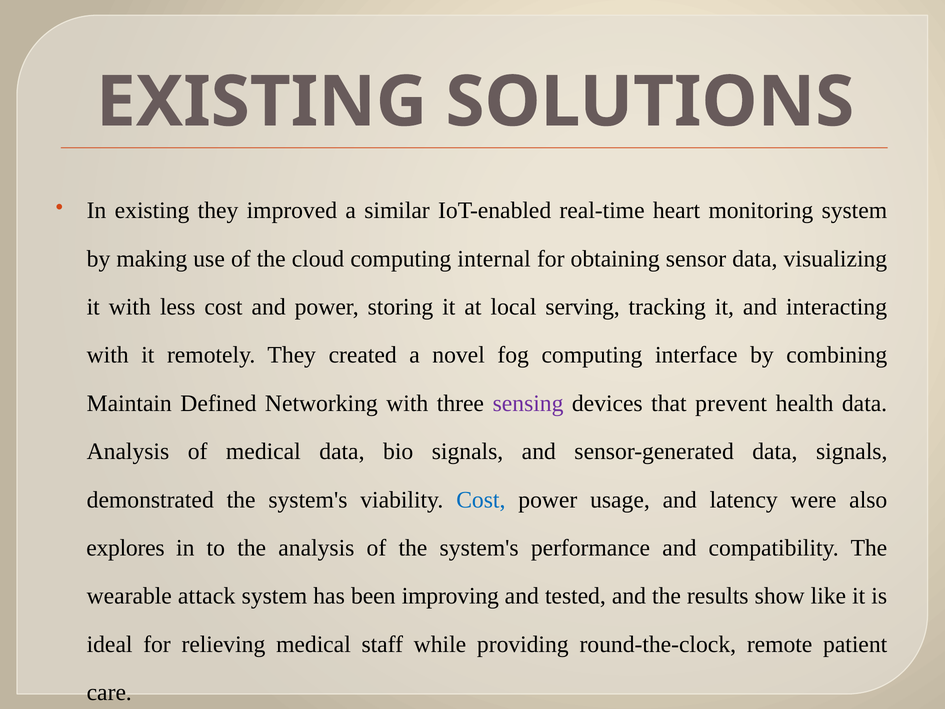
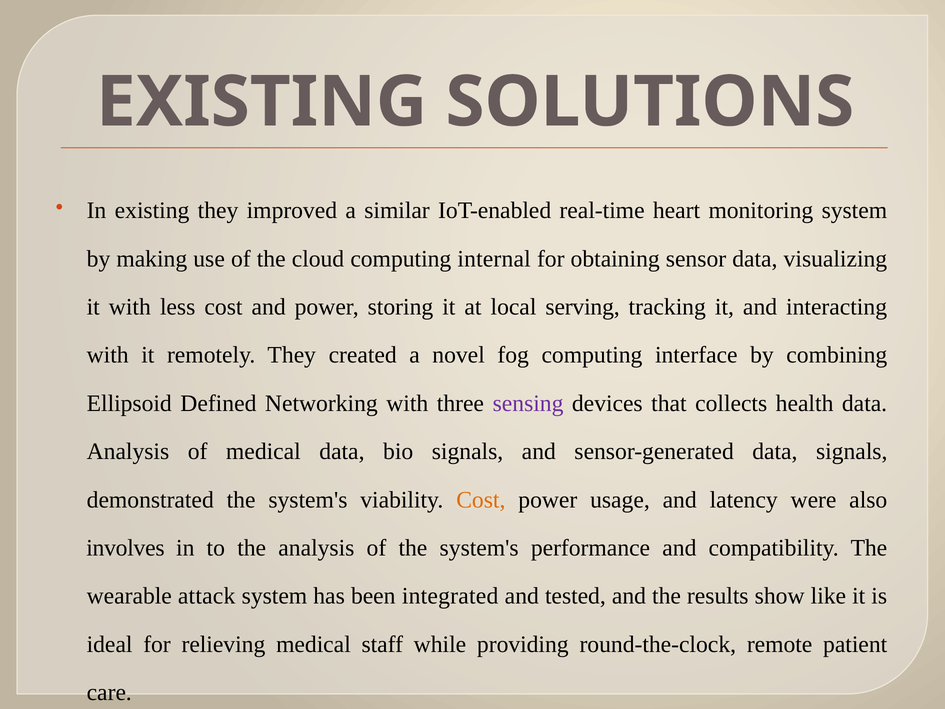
Maintain: Maintain -> Ellipsoid
prevent: prevent -> collects
Cost at (481, 500) colour: blue -> orange
explores: explores -> involves
improving: improving -> integrated
